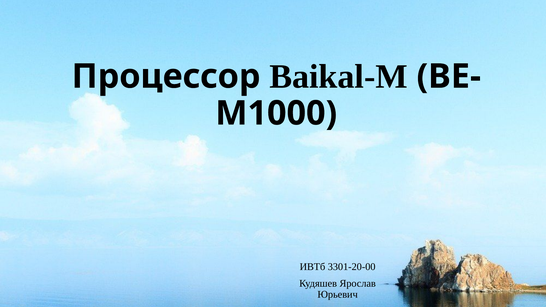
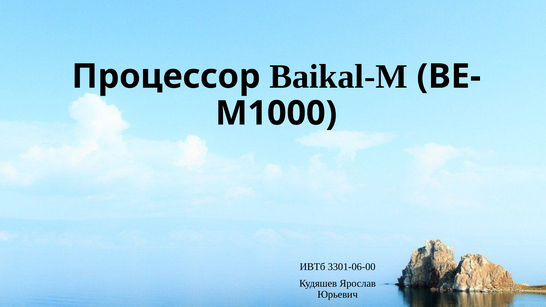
3301-20-00: 3301-20-00 -> 3301-06-00
